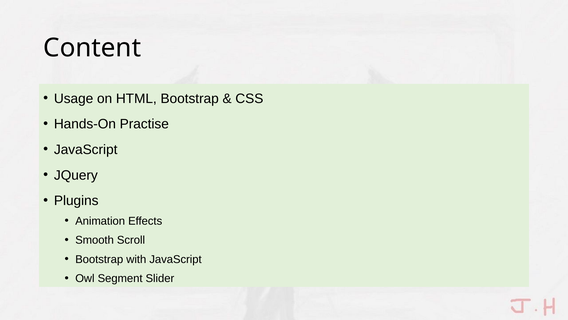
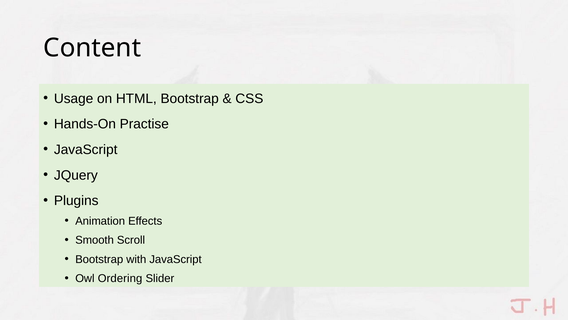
Segment: Segment -> Ordering
